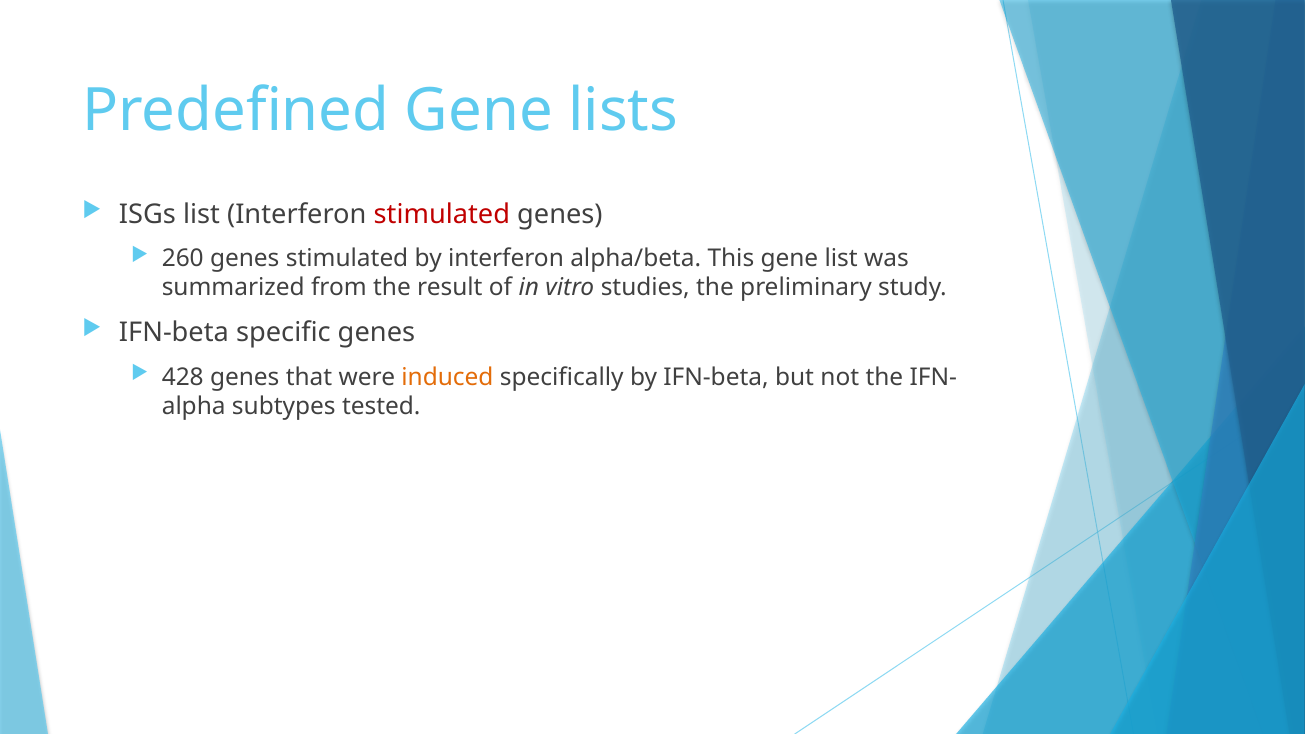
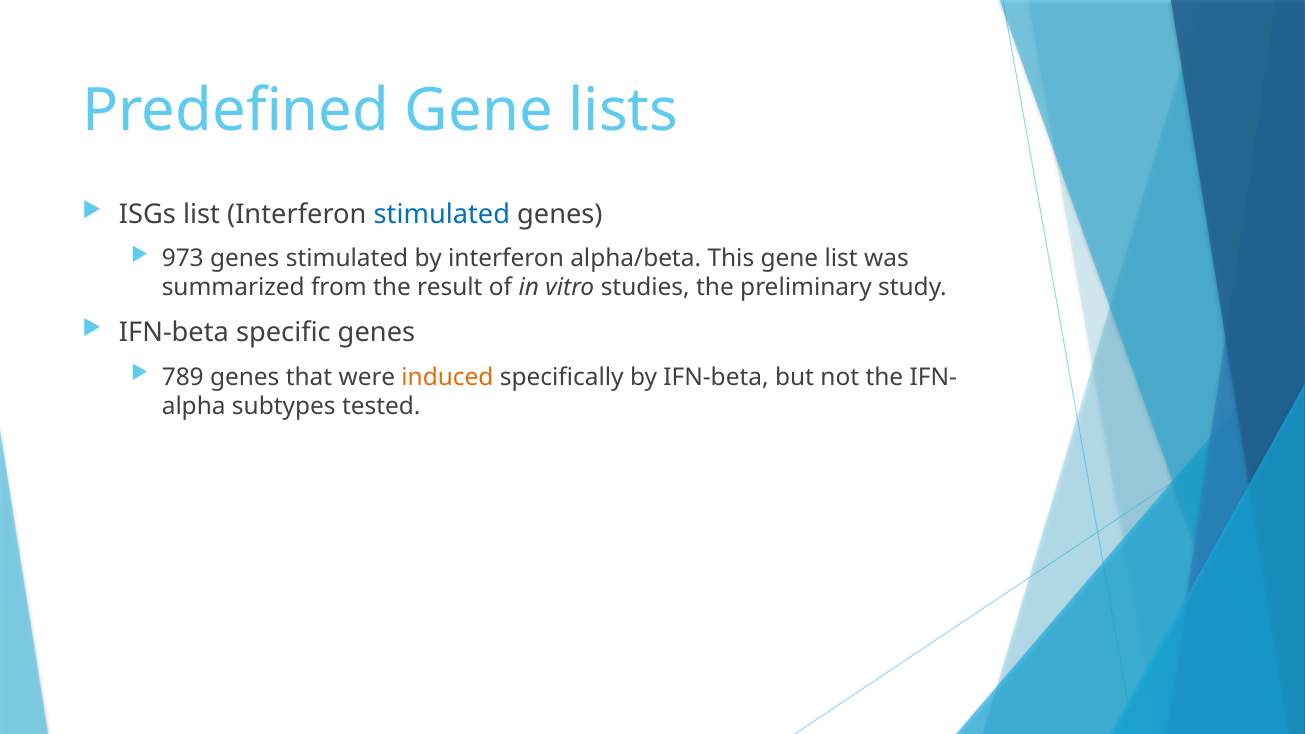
stimulated at (442, 214) colour: red -> blue
260: 260 -> 973
428: 428 -> 789
